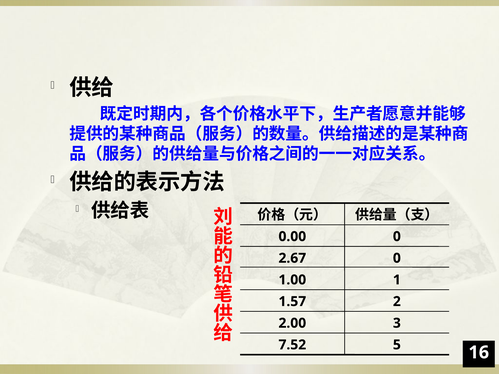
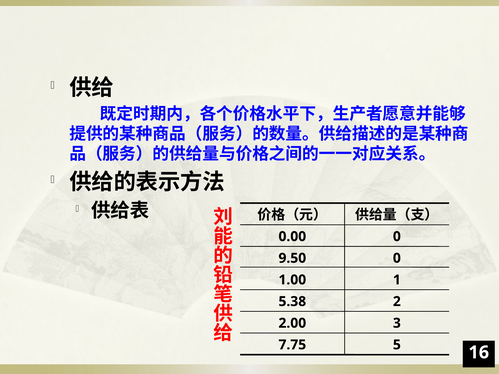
2.67: 2.67 -> 9.50
1.57: 1.57 -> 5.38
7.52: 7.52 -> 7.75
